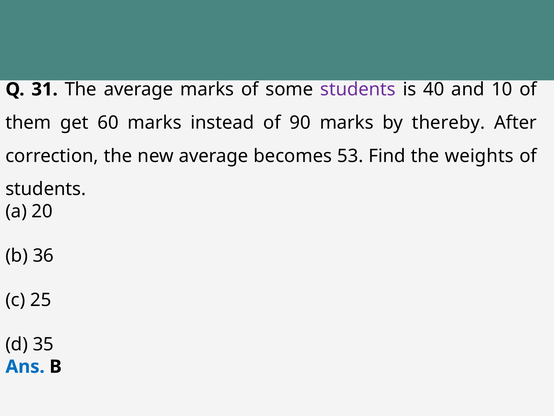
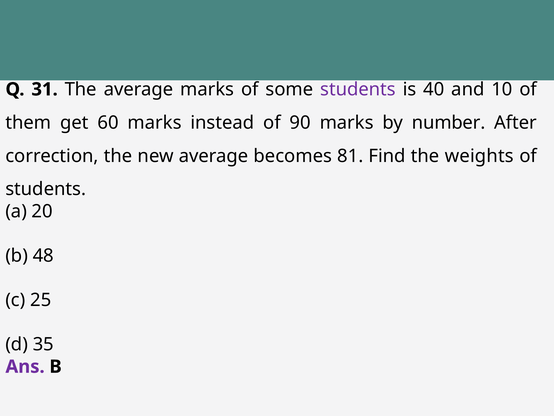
thereby: thereby -> number
53: 53 -> 81
36: 36 -> 48
Ans colour: blue -> purple
